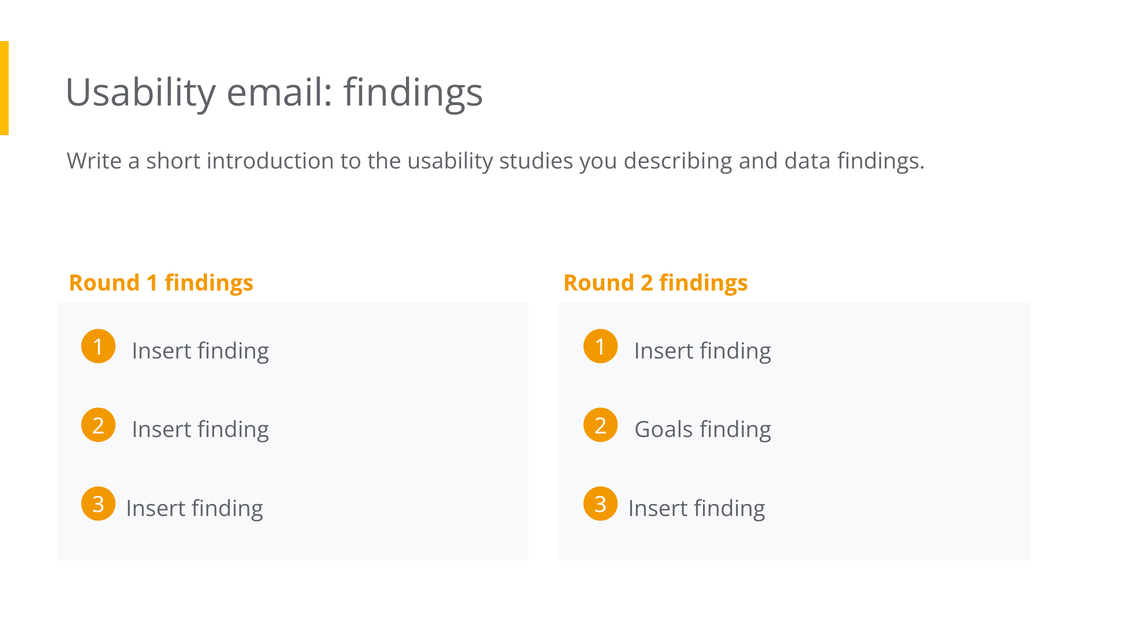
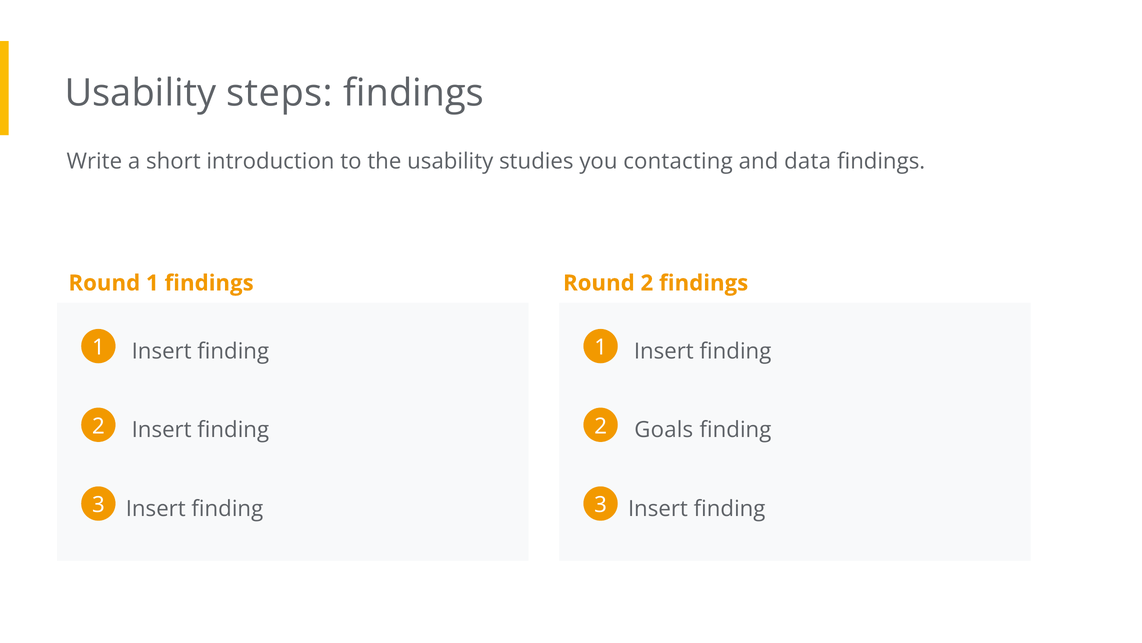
email: email -> steps
describing: describing -> contacting
